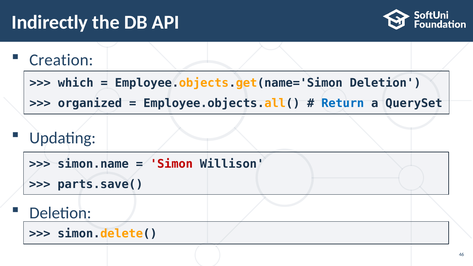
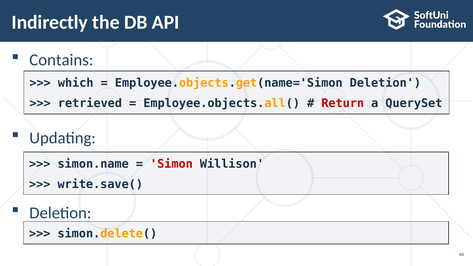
Creation: Creation -> Contains
organized: organized -> retrieved
Return colour: blue -> red
parts.save(: parts.save( -> write.save(
